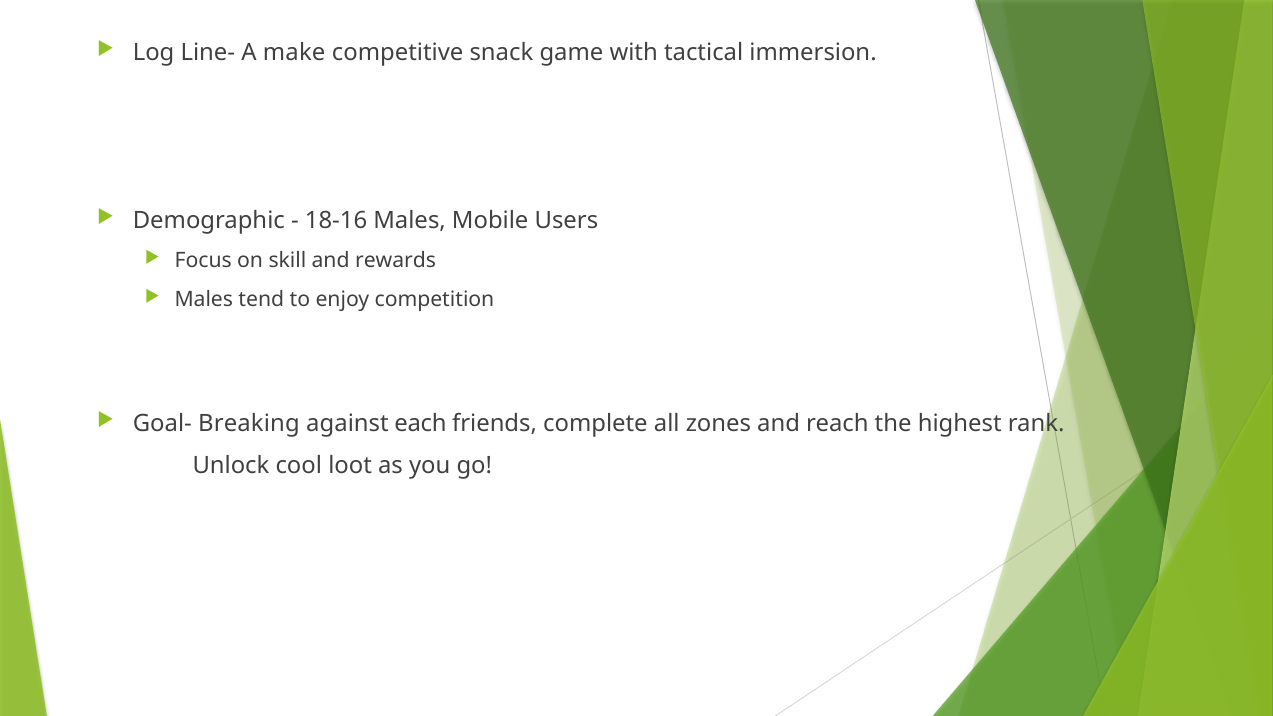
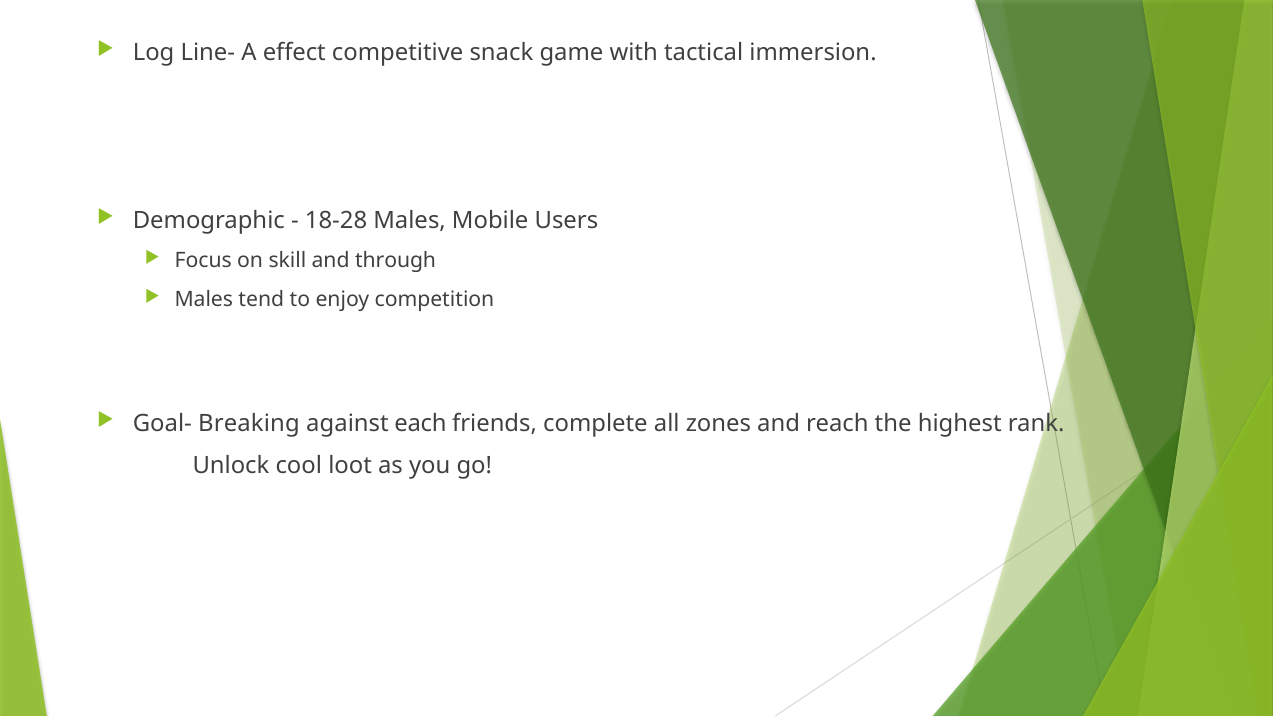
make: make -> effect
18-16: 18-16 -> 18-28
rewards: rewards -> through
